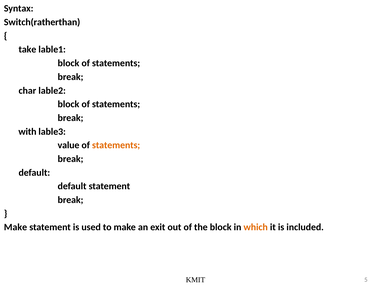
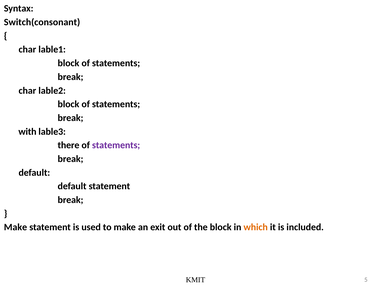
Switch(ratherthan: Switch(ratherthan -> Switch(consonant
take at (27, 50): take -> char
value: value -> there
statements at (116, 145) colour: orange -> purple
